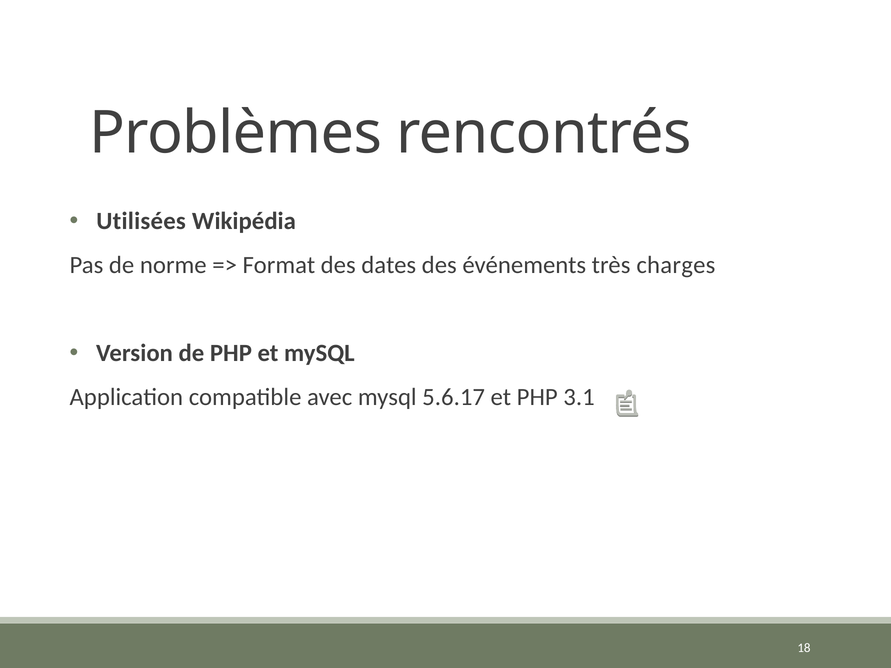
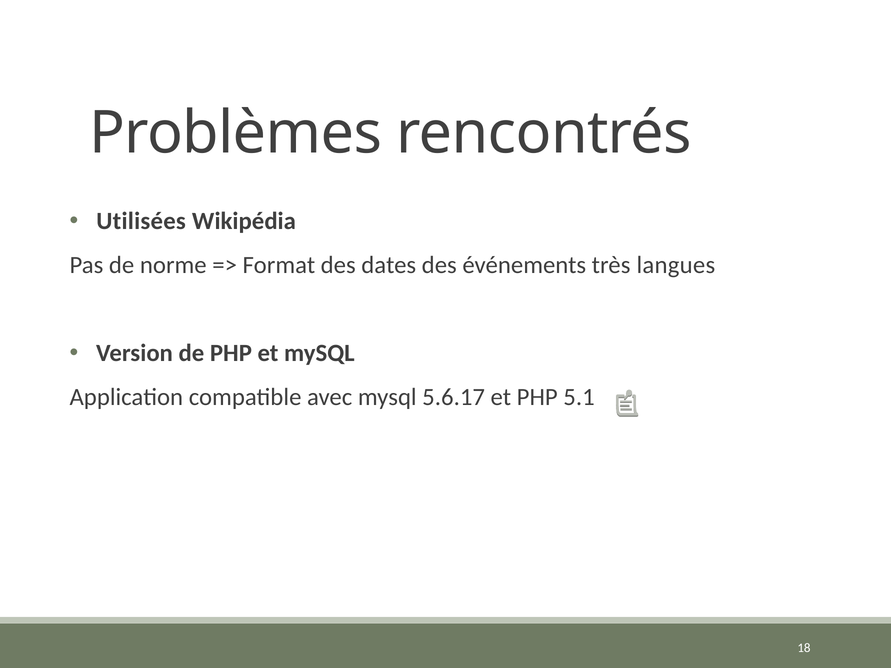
charges: charges -> langues
3.1: 3.1 -> 5.1
